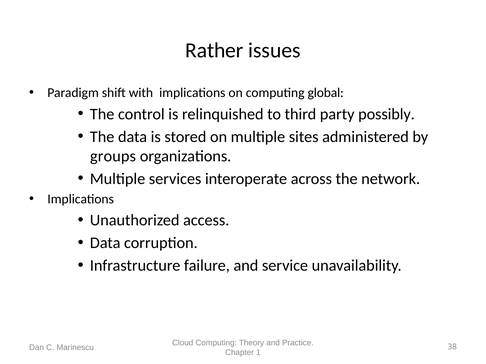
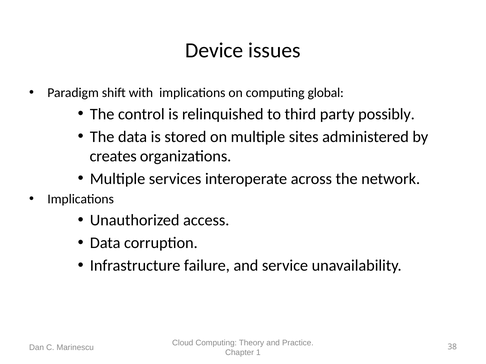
Rather: Rather -> Device
groups: groups -> creates
